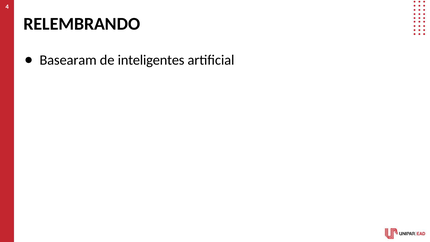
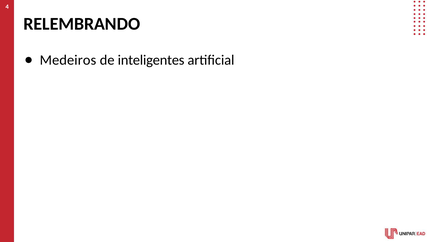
Basearam: Basearam -> Medeiros
